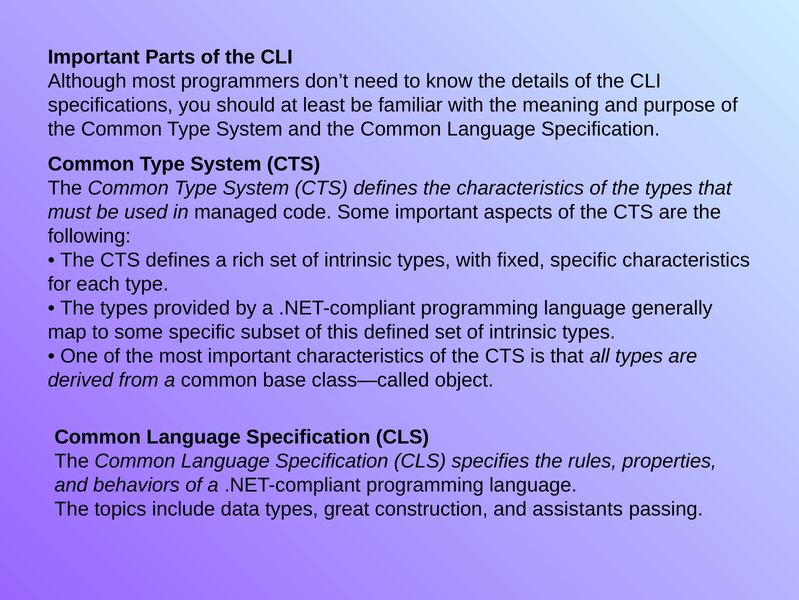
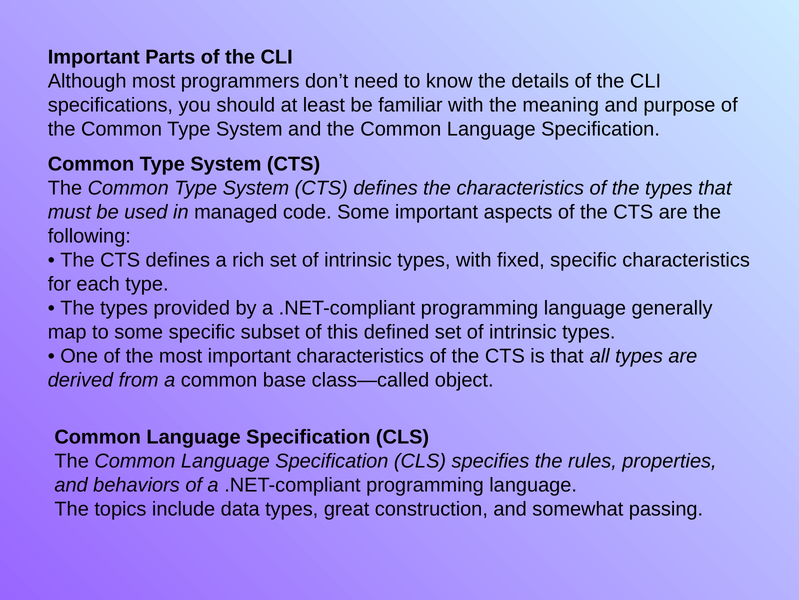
assistants: assistants -> somewhat
